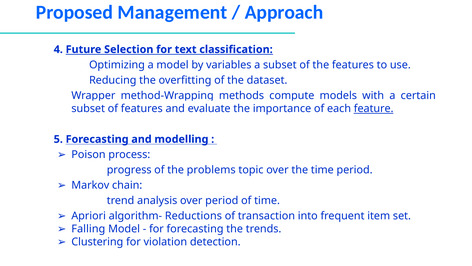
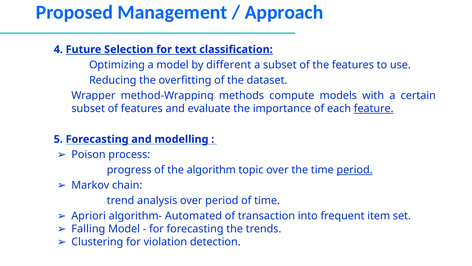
variables: variables -> different
problems: problems -> algorithm
period at (355, 170) underline: none -> present
Reductions: Reductions -> Automated
